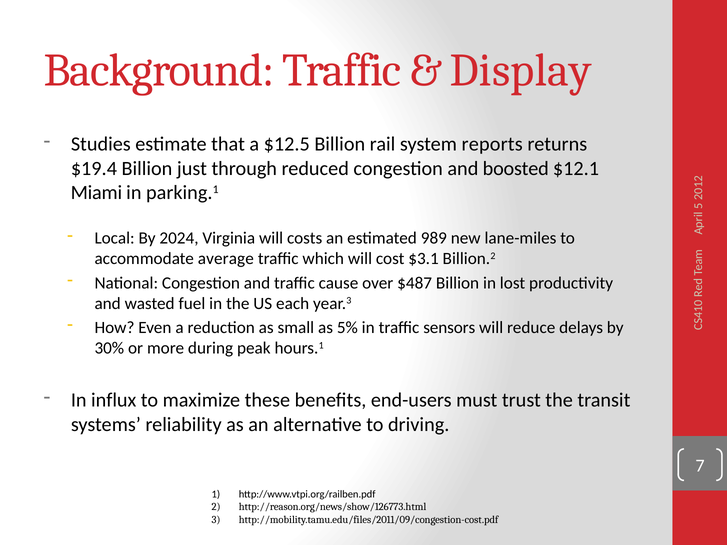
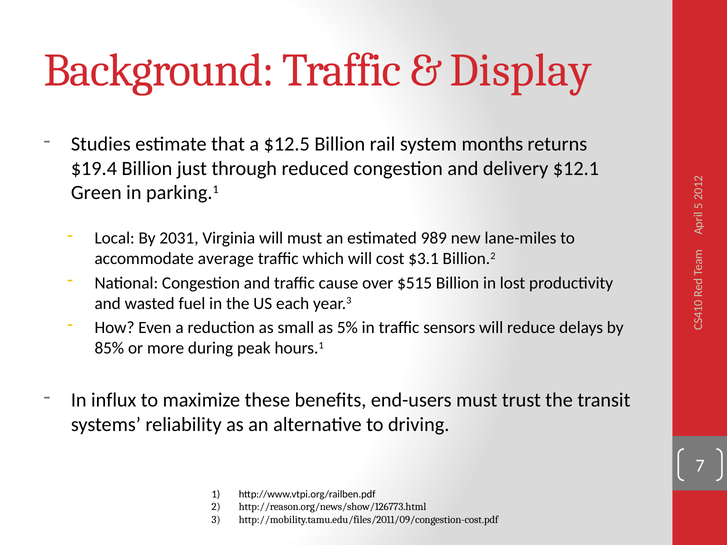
reports: reports -> months
boosted: boosted -> delivery
Miami: Miami -> Green
2024: 2024 -> 2031
will costs: costs -> must
$487: $487 -> $515
30%: 30% -> 85%
